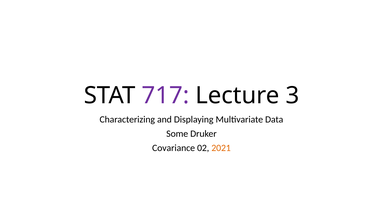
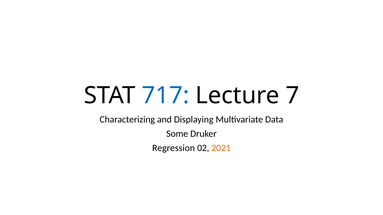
717 colour: purple -> blue
3: 3 -> 7
Covariance: Covariance -> Regression
